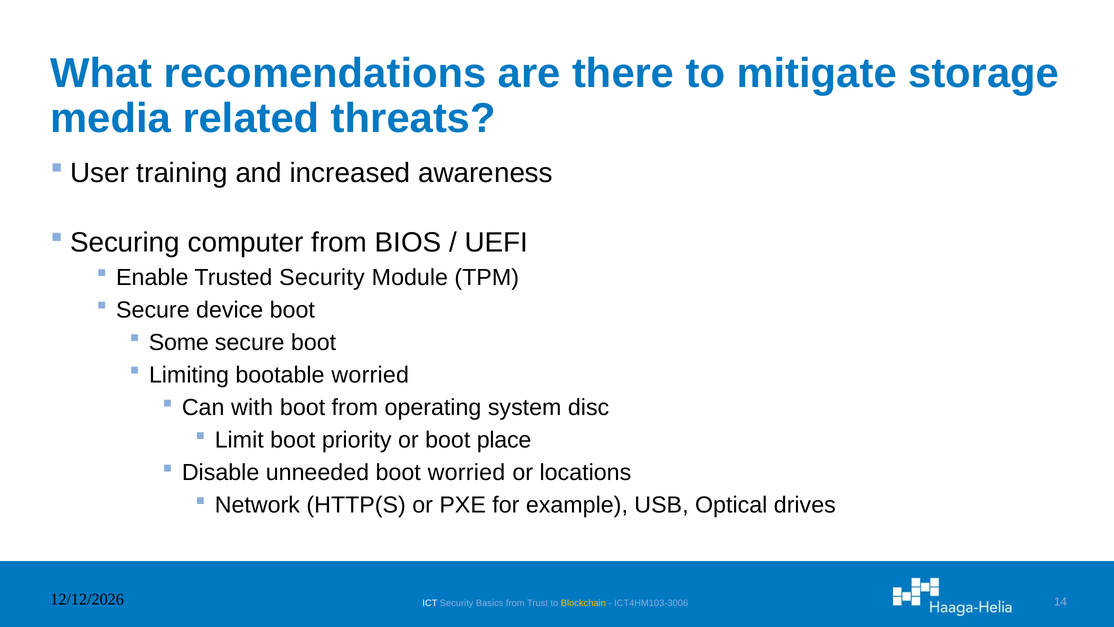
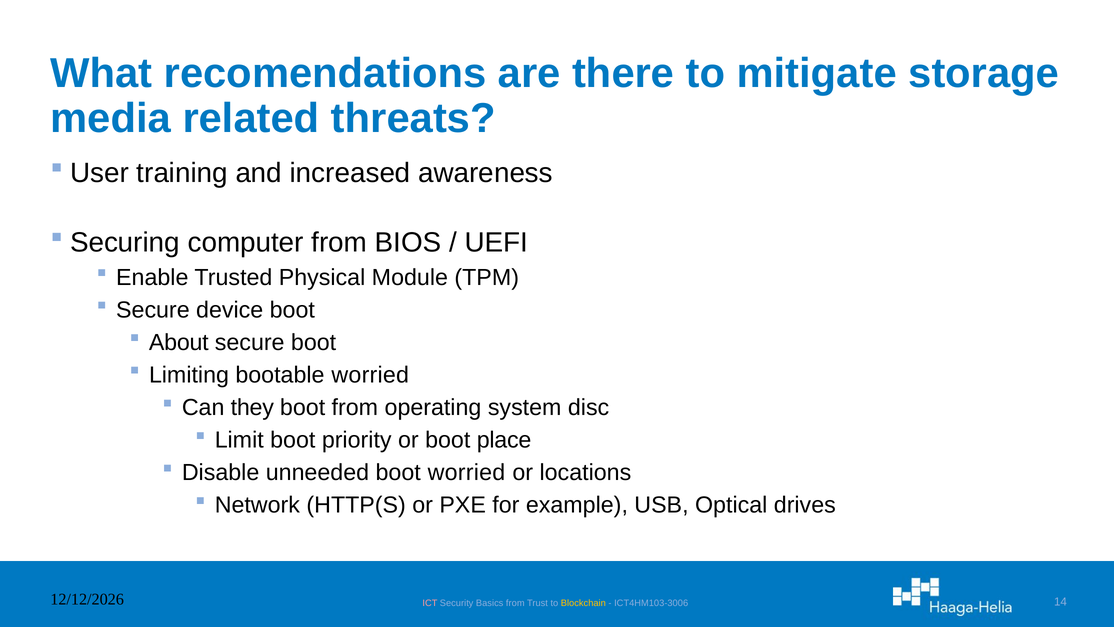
Trusted Security: Security -> Physical
Some: Some -> About
with: with -> they
ICT colour: white -> pink
